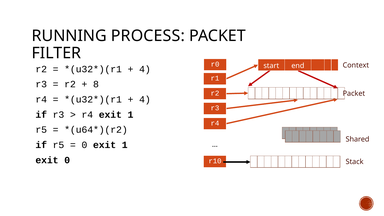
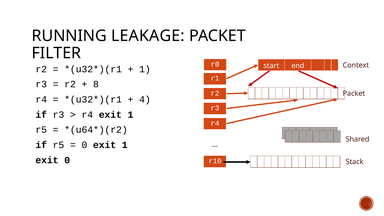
PROCESS: PROCESS -> LEAKAGE
4 at (145, 69): 4 -> 1
